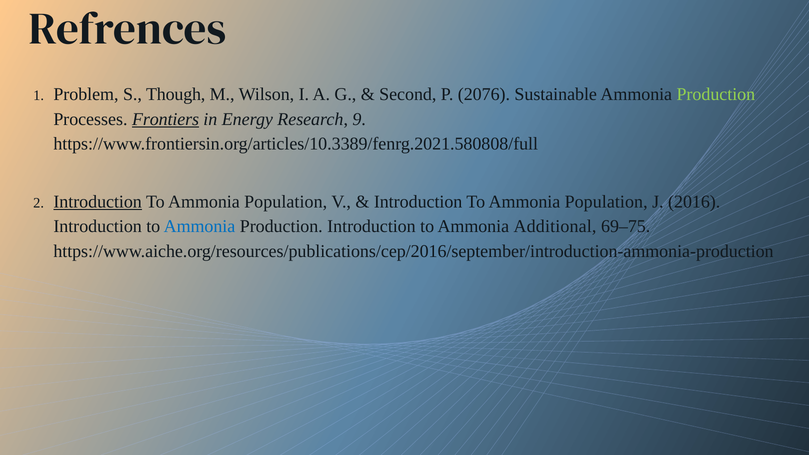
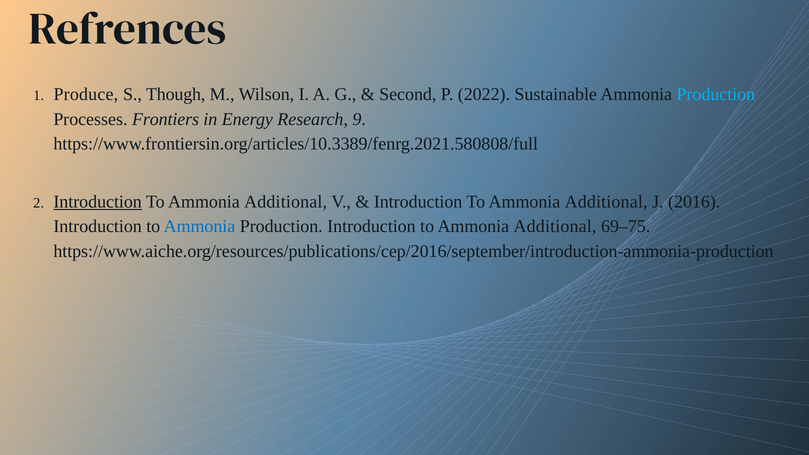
Problem: Problem -> Produce
2076: 2076 -> 2022
Production at (716, 95) colour: light green -> light blue
Frontiers underline: present -> none
Population at (286, 202): Population -> Additional
Population at (606, 202): Population -> Additional
